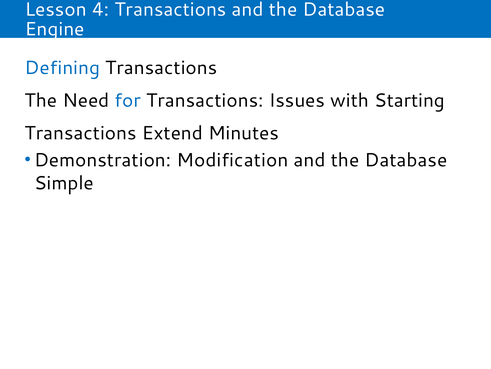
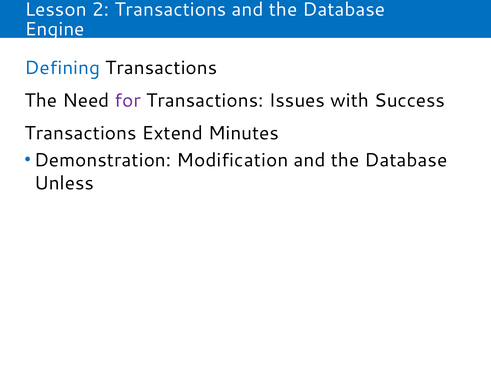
4: 4 -> 2
for colour: blue -> purple
Starting: Starting -> Success
Simple: Simple -> Unless
